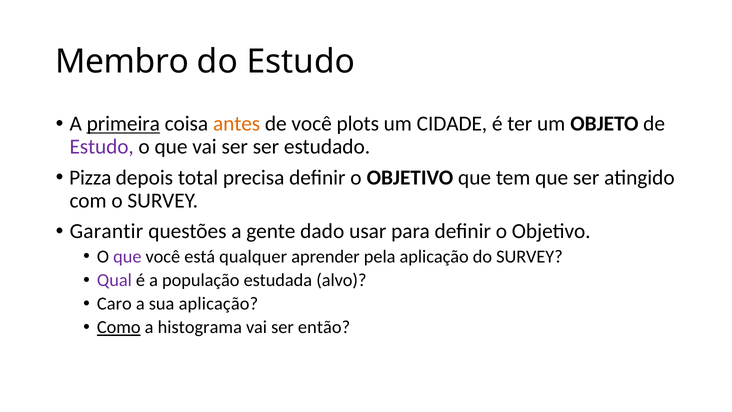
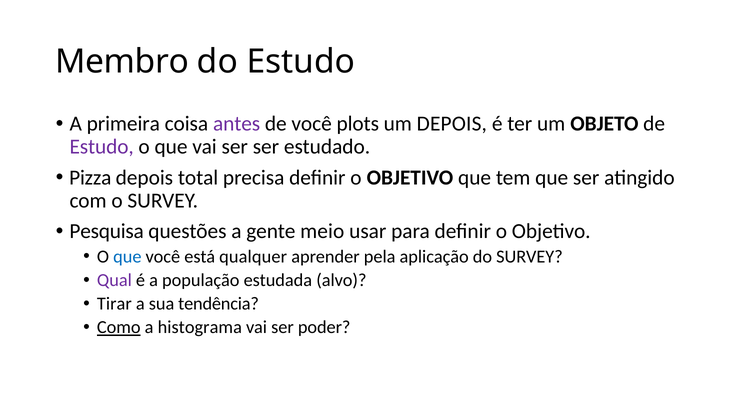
primeira underline: present -> none
antes colour: orange -> purple
um CIDADE: CIDADE -> DEPOIS
Garantir: Garantir -> Pesquisa
dado: dado -> meio
que at (127, 257) colour: purple -> blue
Caro: Caro -> Tirar
sua aplicação: aplicação -> tendência
então: então -> poder
